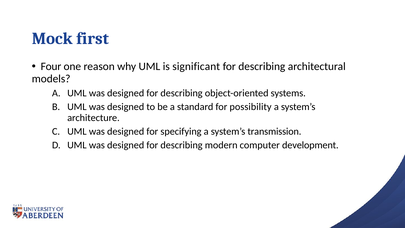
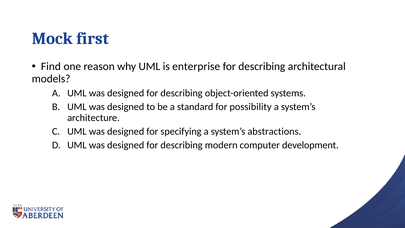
Four: Four -> Find
significant: significant -> enterprise
transmission: transmission -> abstractions
